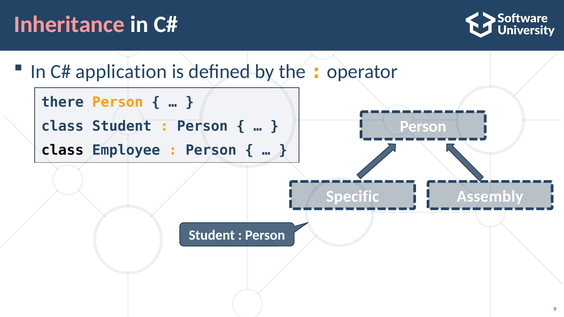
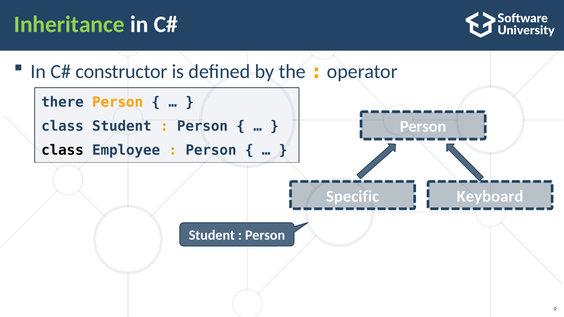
Inheritance colour: pink -> light green
application: application -> constructor
Assembly: Assembly -> Keyboard
